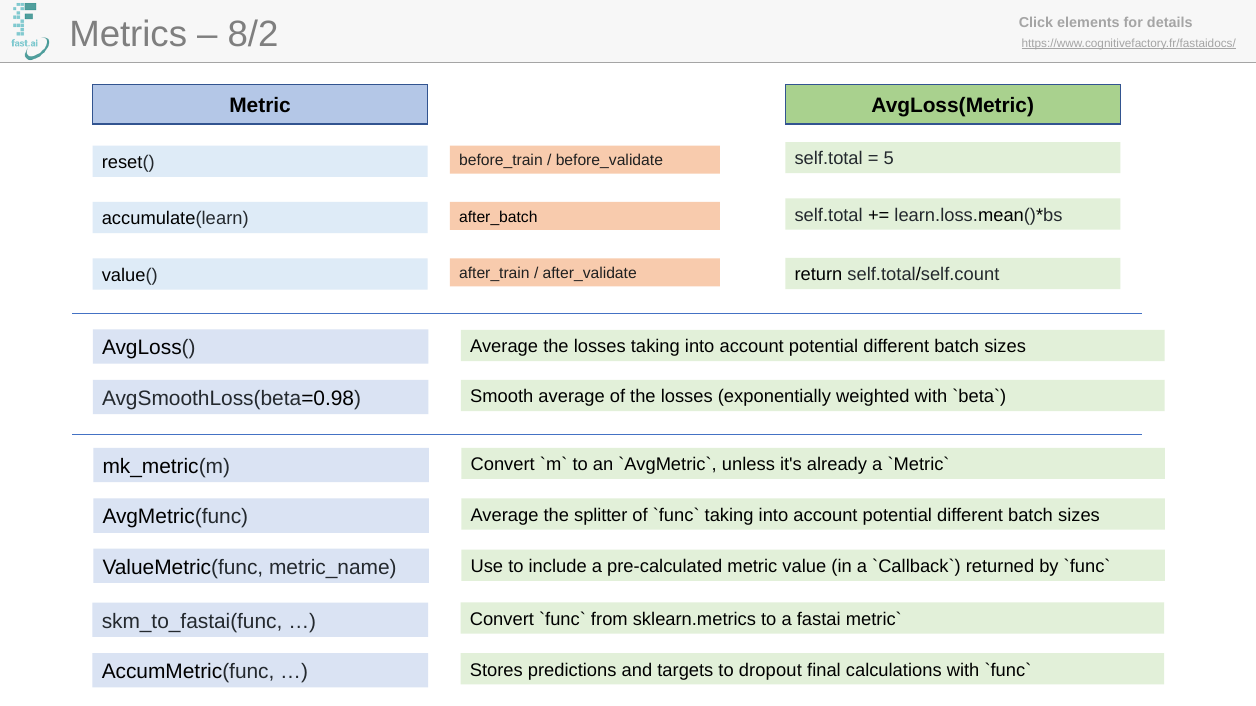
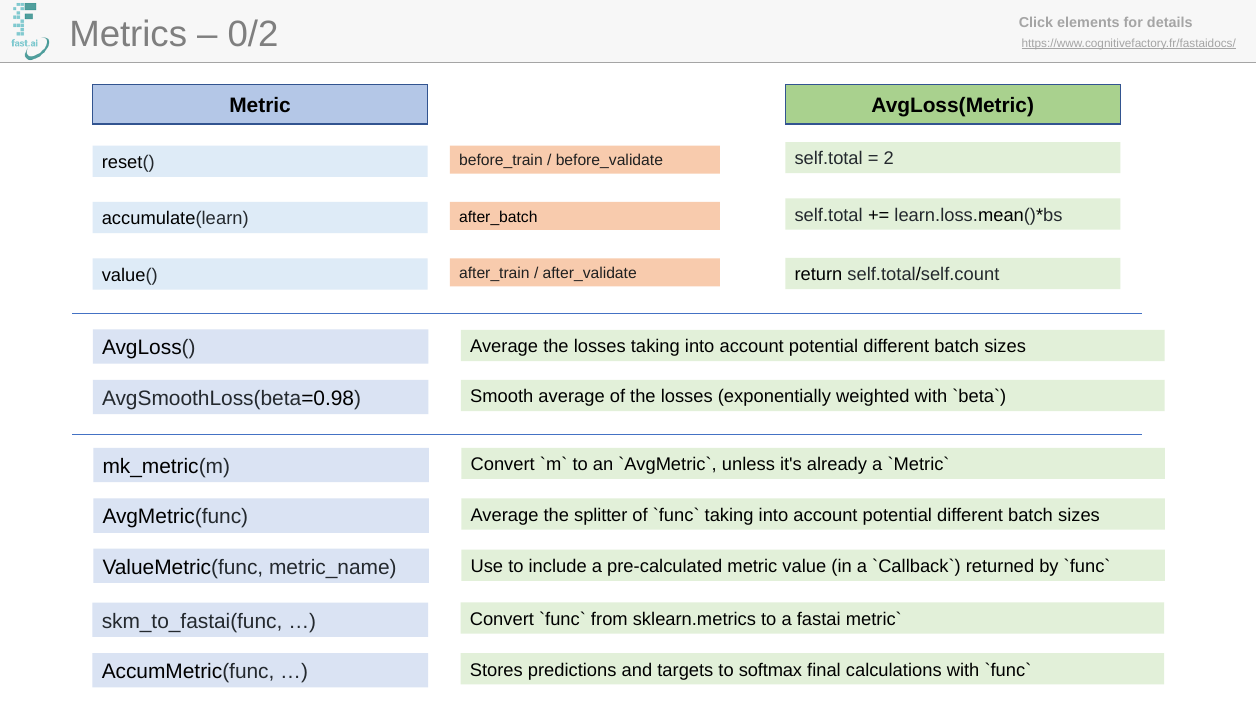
8/2: 8/2 -> 0/2
5: 5 -> 2
dropout: dropout -> softmax
